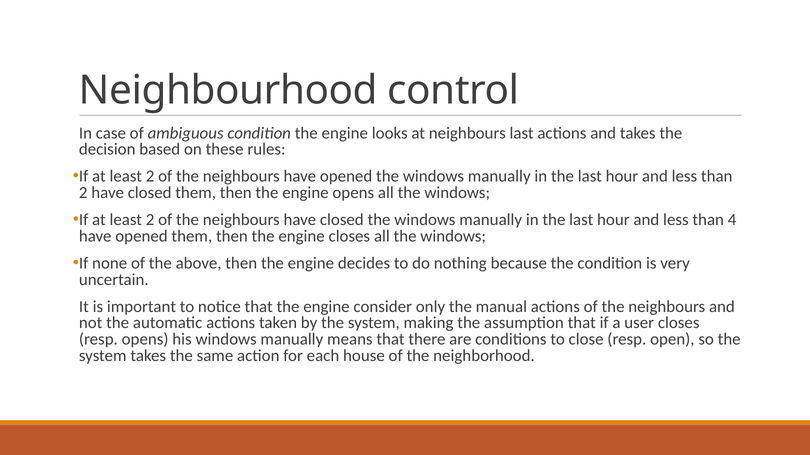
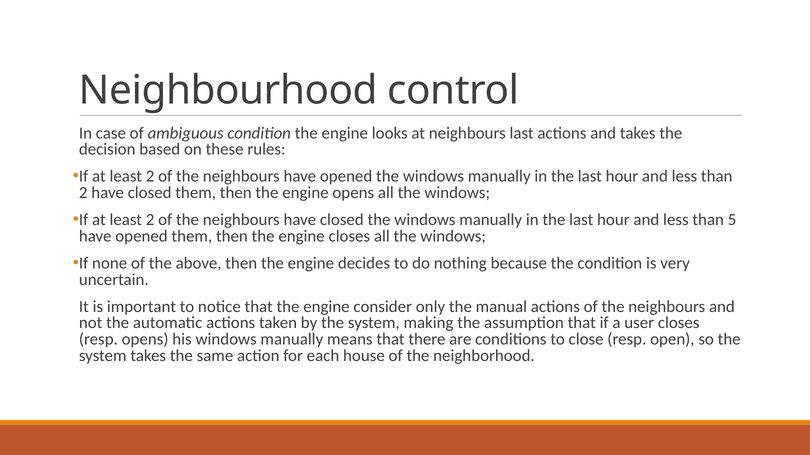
4: 4 -> 5
